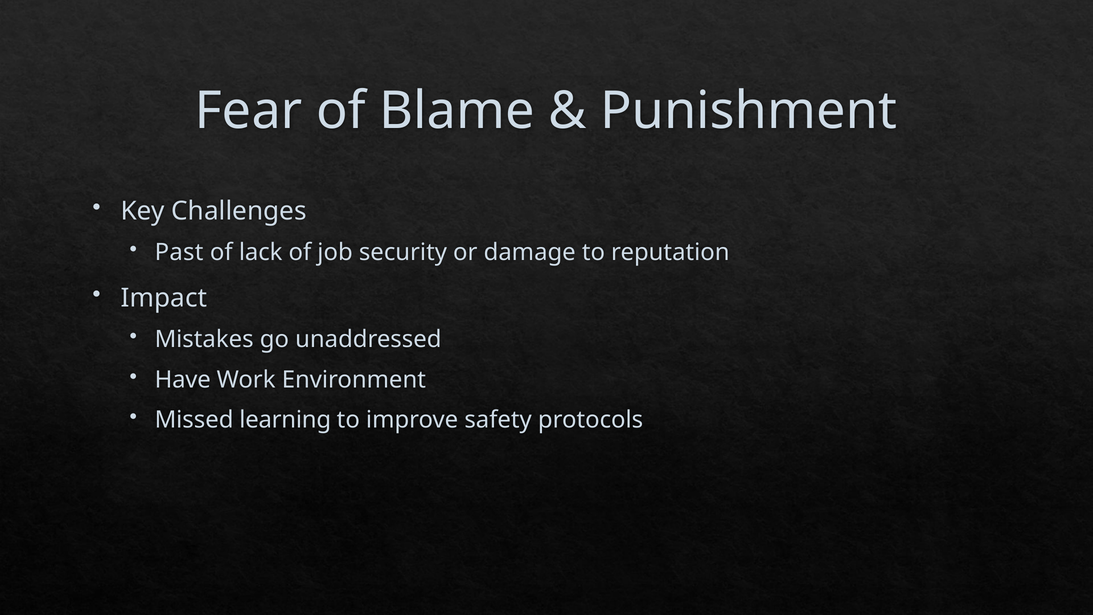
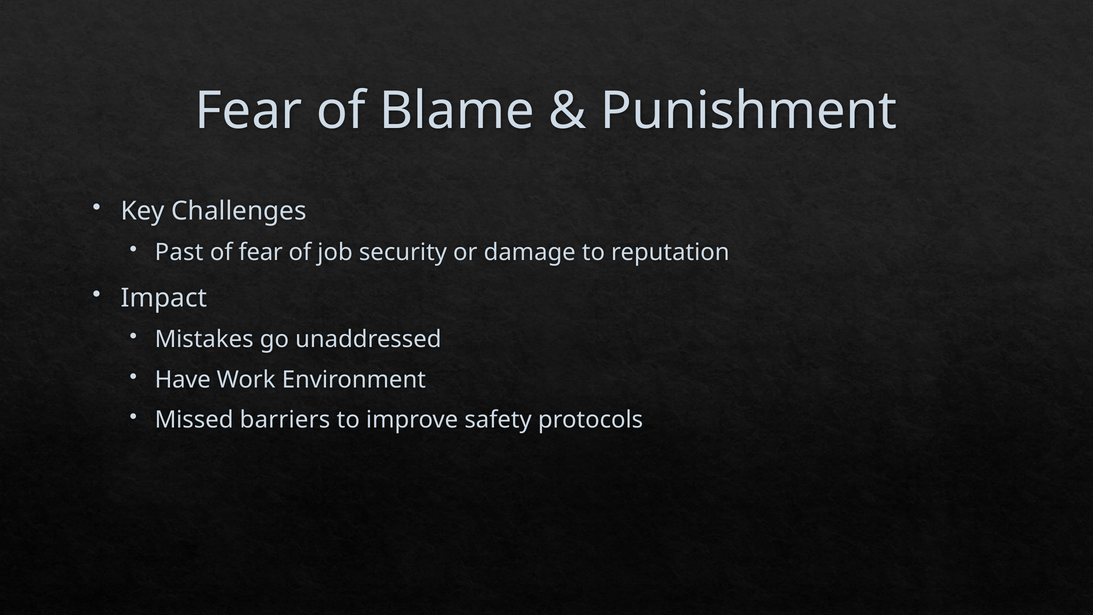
of lack: lack -> fear
learning: learning -> barriers
